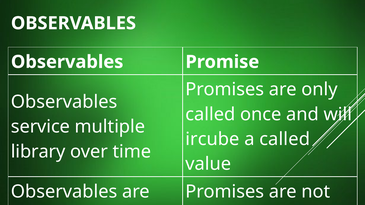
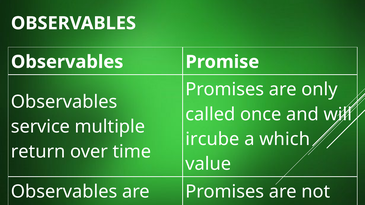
a called: called -> which
library: library -> return
